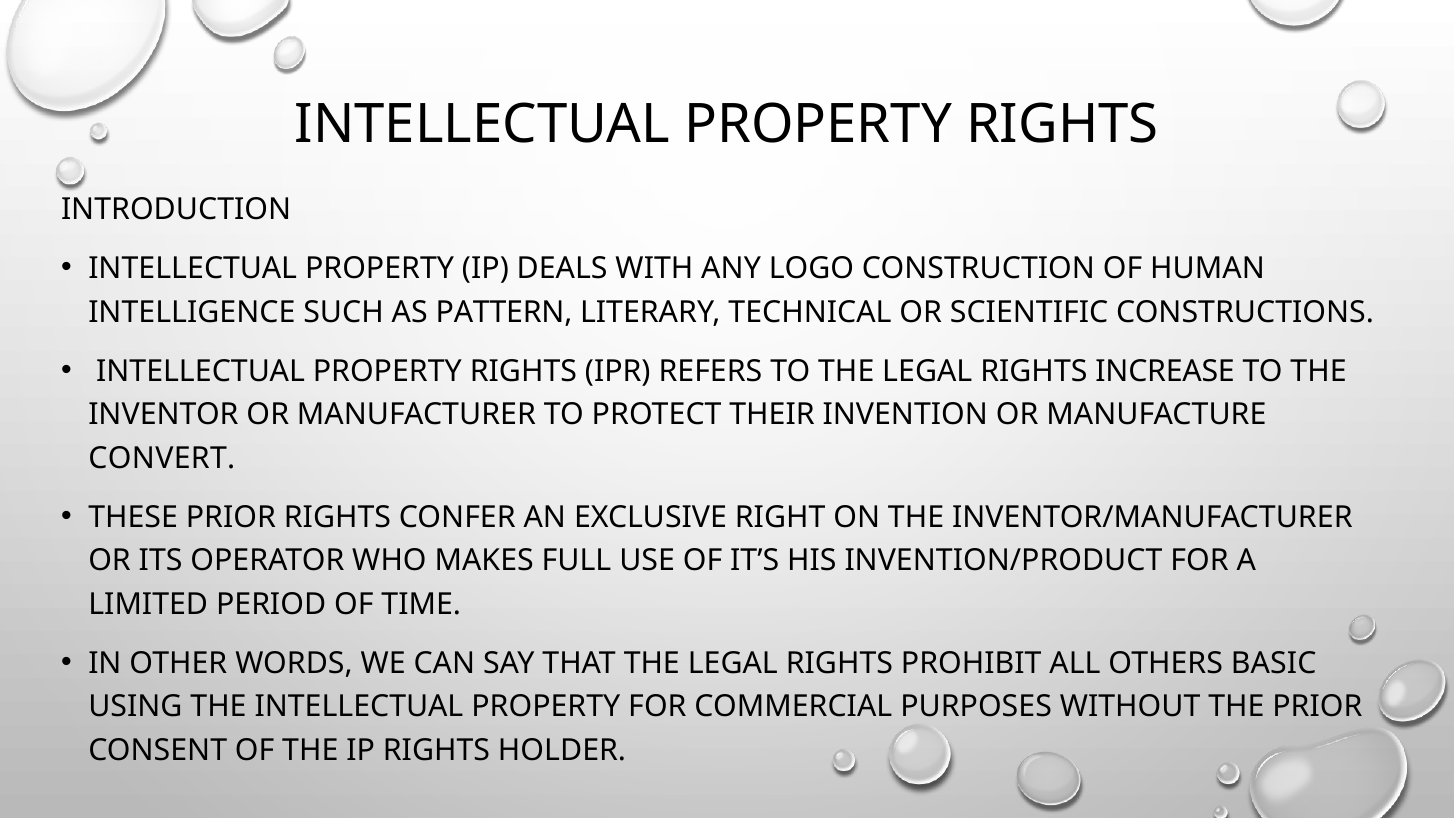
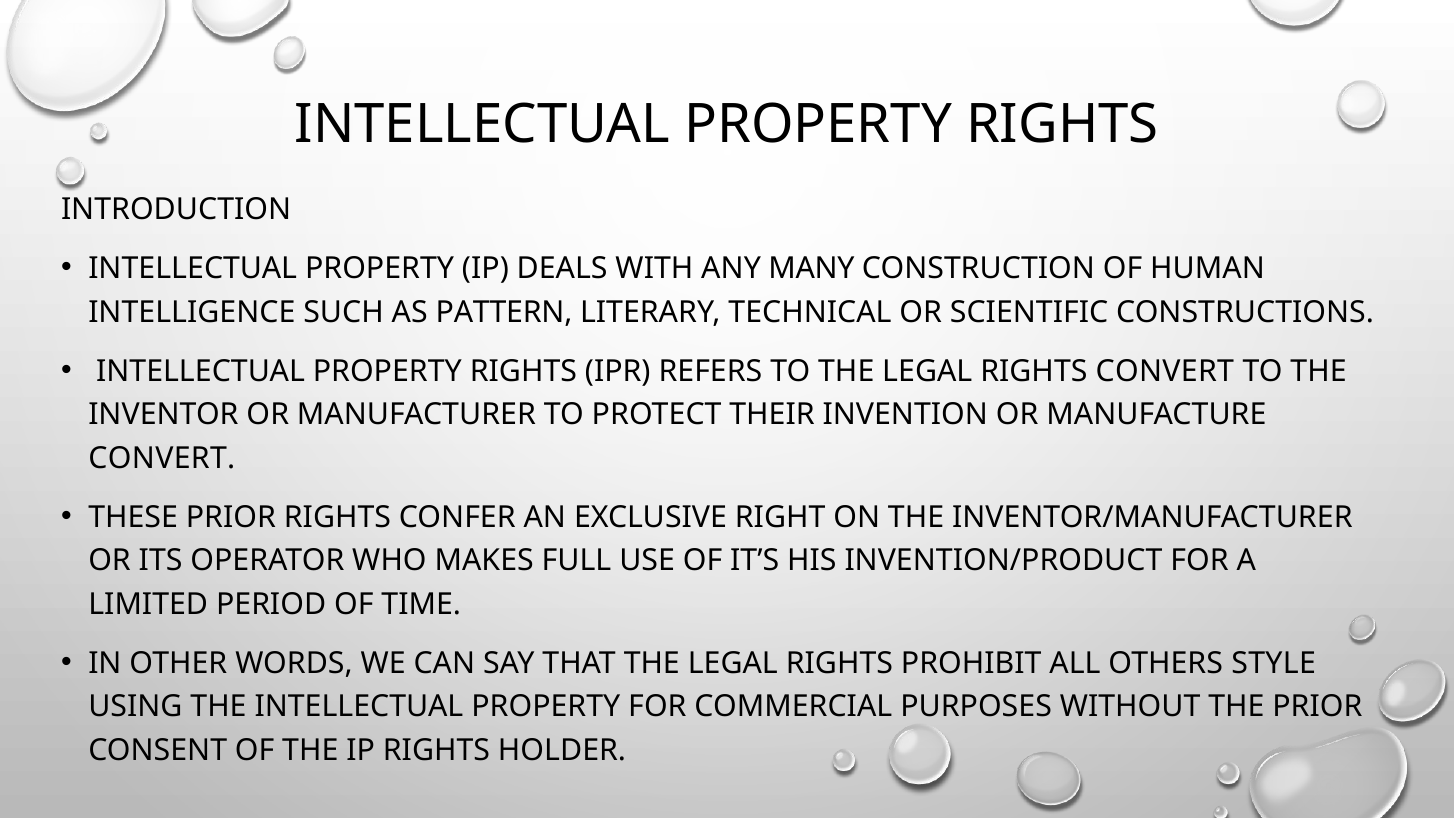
LOGO: LOGO -> MANY
RIGHTS INCREASE: INCREASE -> CONVERT
BASIC: BASIC -> STYLE
